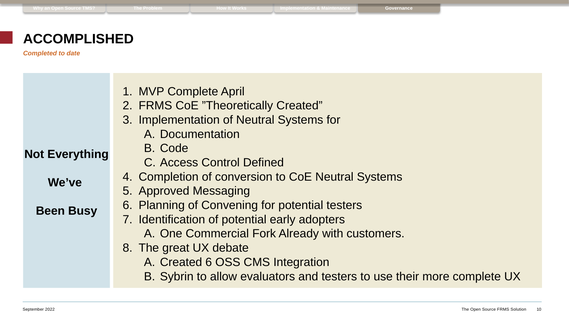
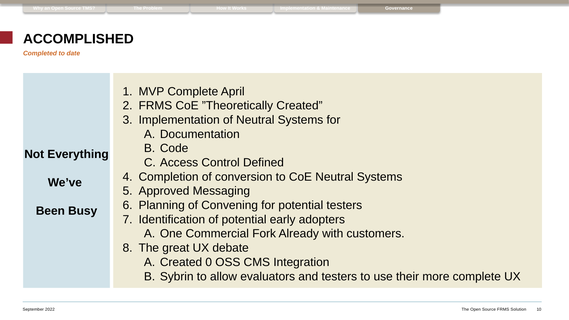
Created 6: 6 -> 0
